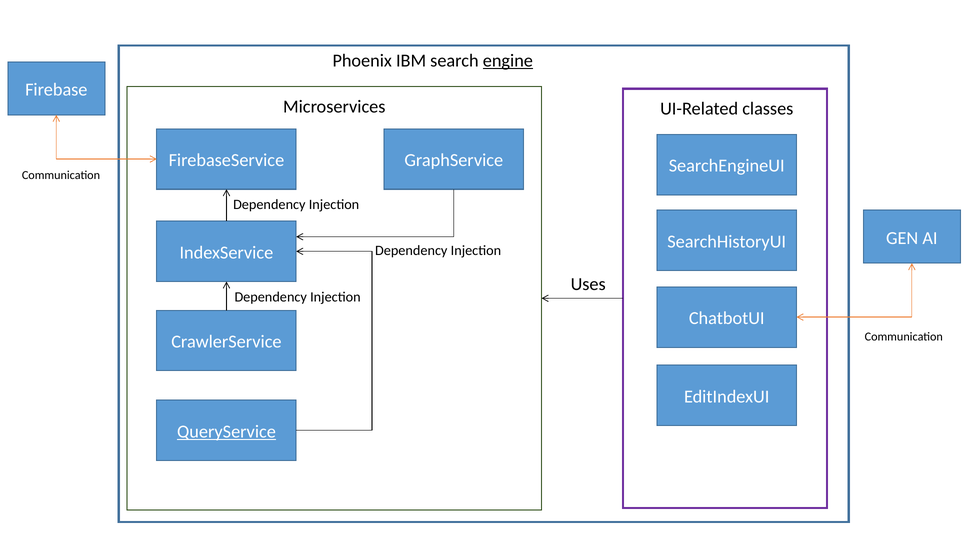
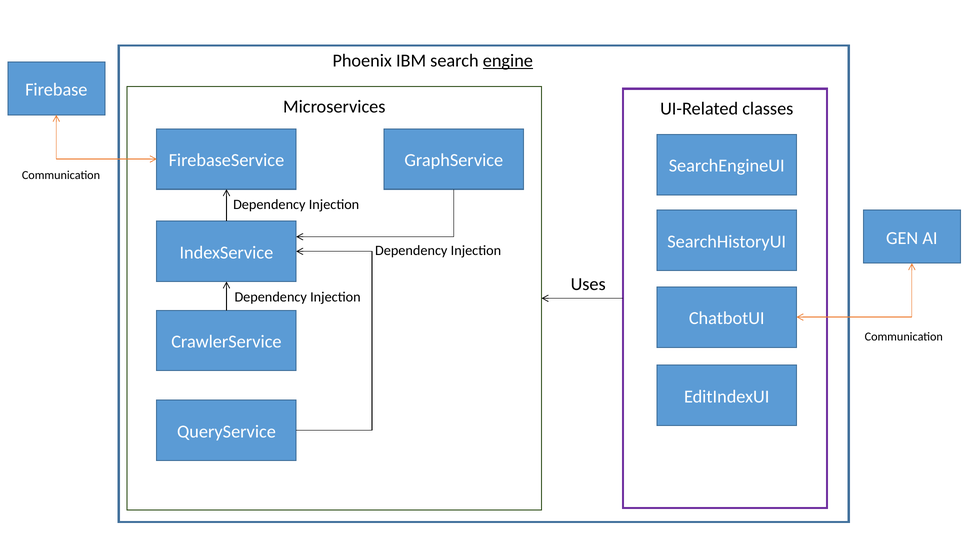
QueryService underline: present -> none
